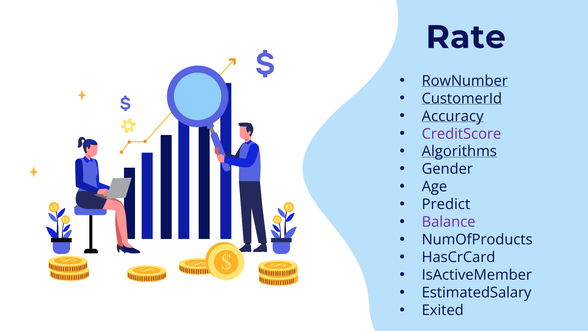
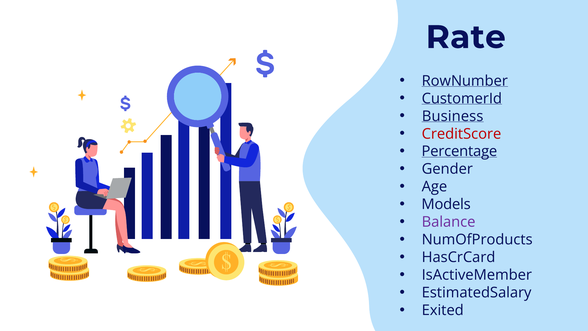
Accuracy: Accuracy -> Business
CreditScore colour: purple -> red
Algorithms: Algorithms -> Percentage
Predict: Predict -> Models
